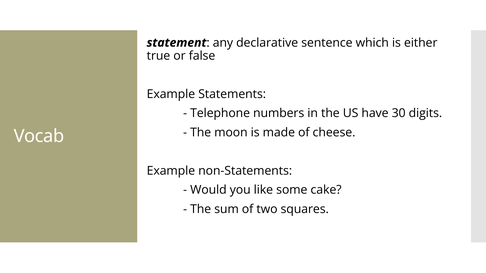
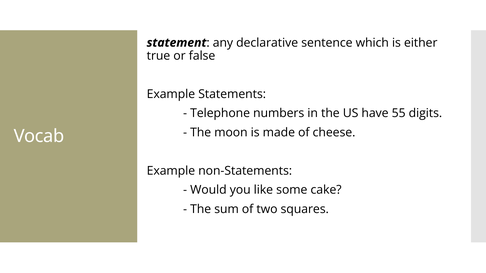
30: 30 -> 55
